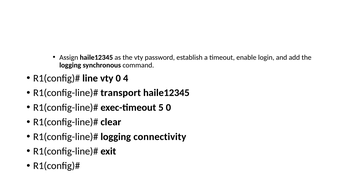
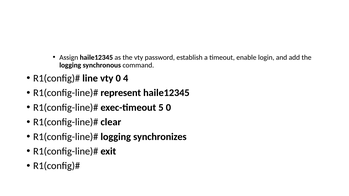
transport: transport -> represent
connectivity: connectivity -> synchronizes
